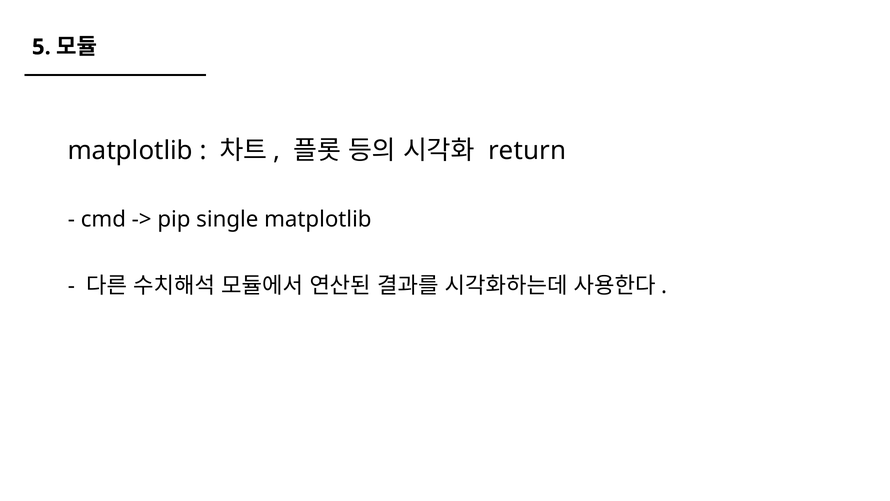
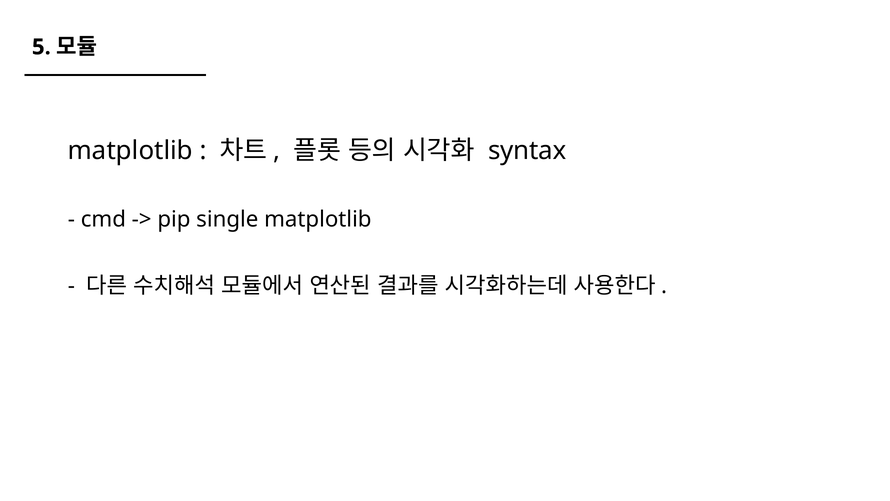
return: return -> syntax
